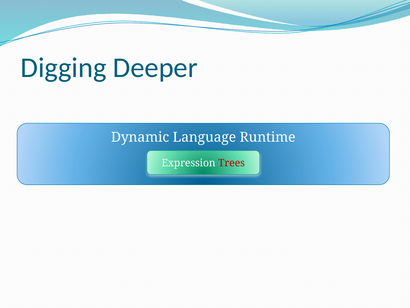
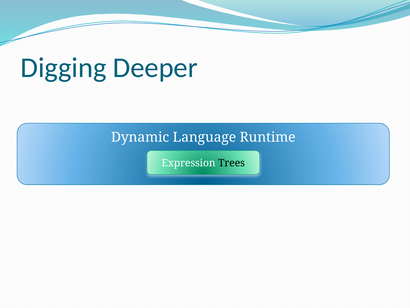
Trees colour: red -> black
